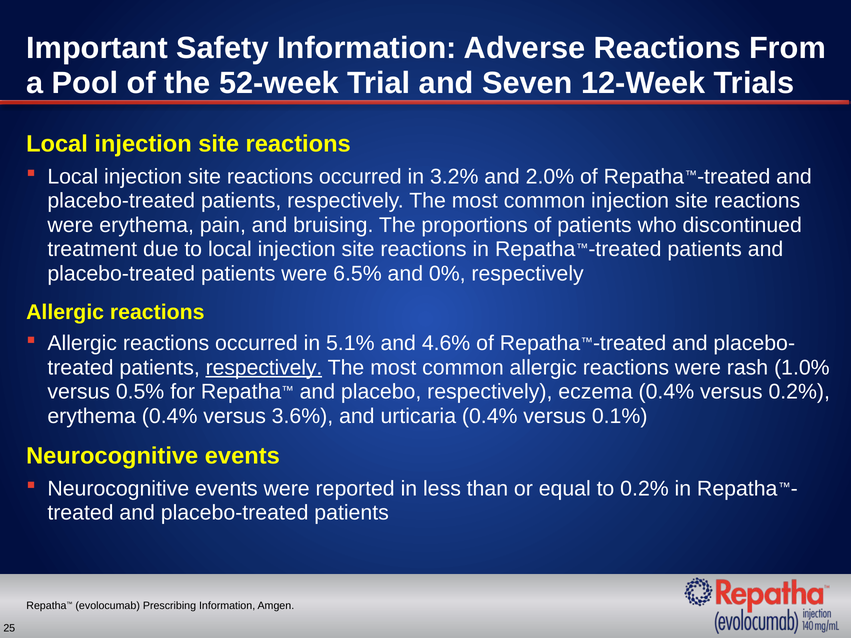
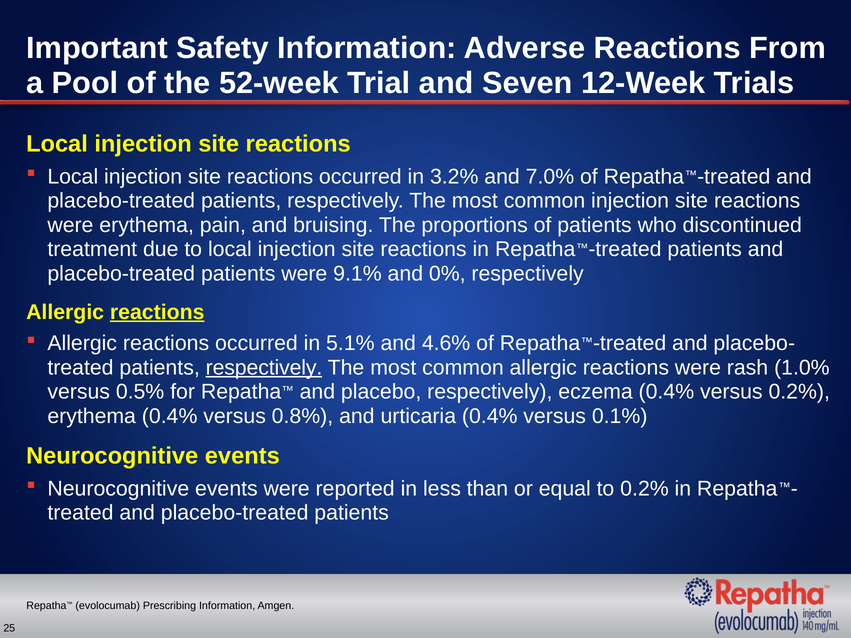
2.0%: 2.0% -> 7.0%
6.5%: 6.5% -> 9.1%
reactions at (157, 312) underline: none -> present
3.6%: 3.6% -> 0.8%
